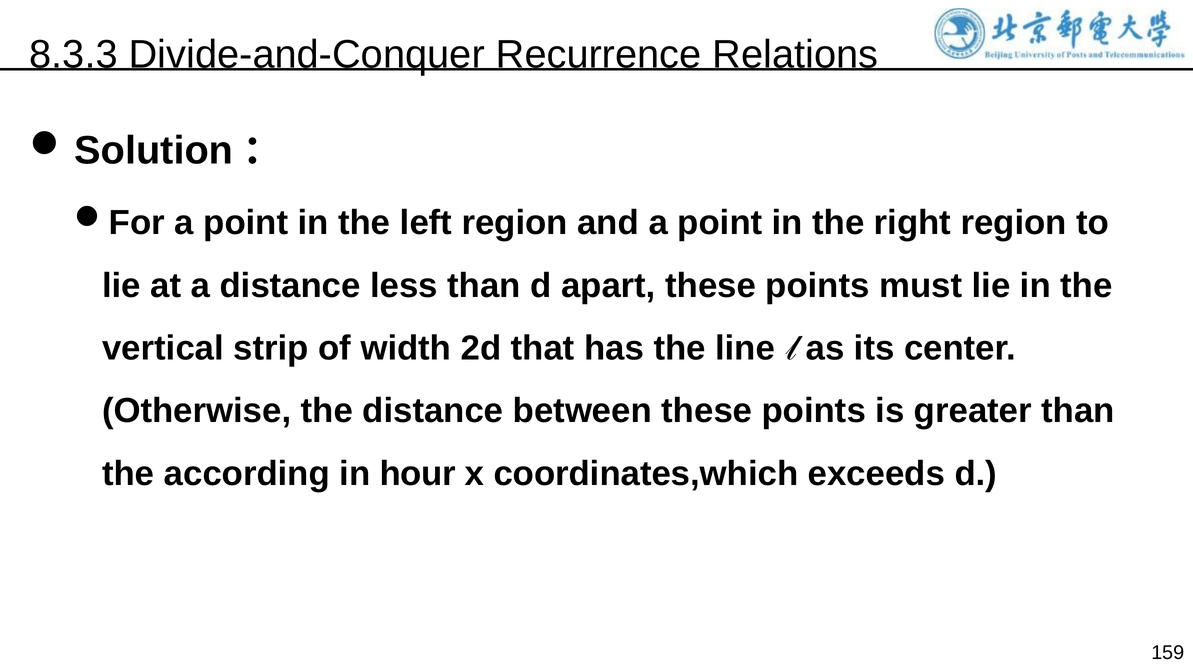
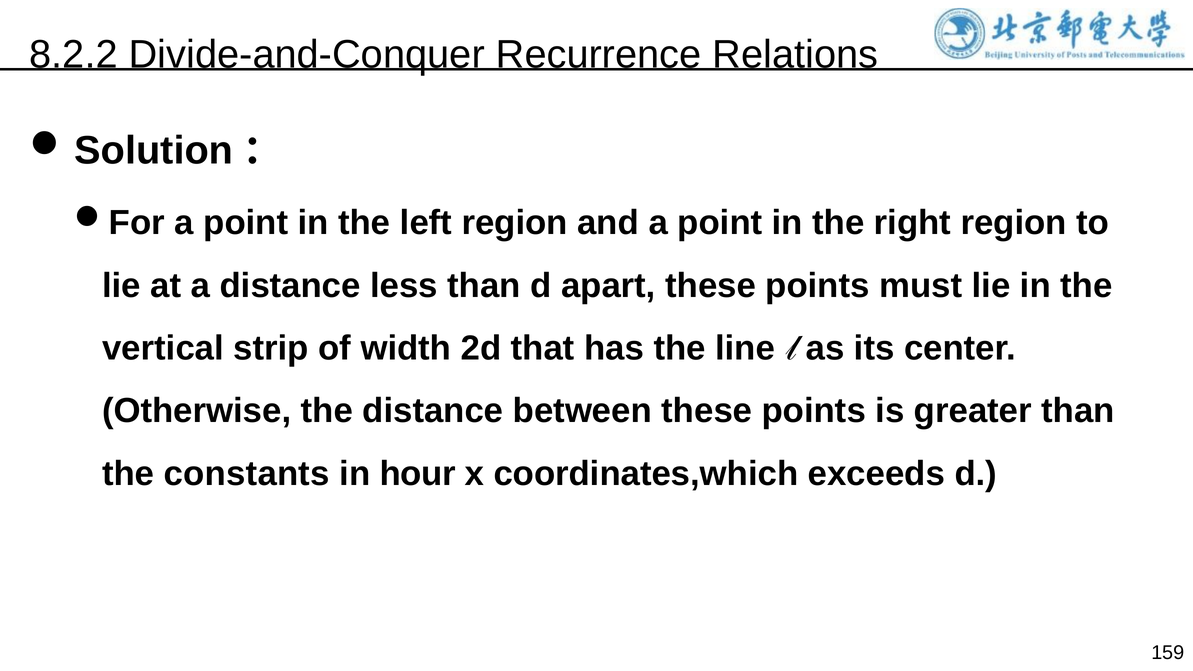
8.3.3: 8.3.3 -> 8.2.2
according: according -> constants
